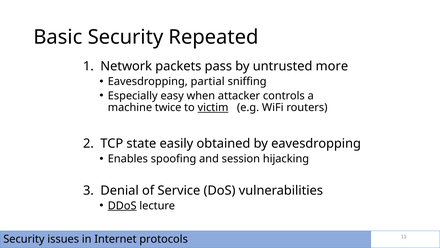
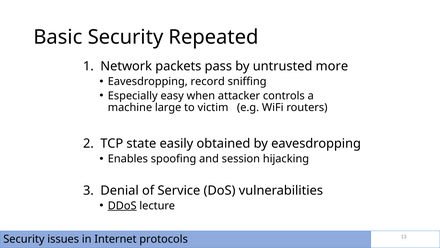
partial: partial -> record
twice: twice -> large
victim underline: present -> none
